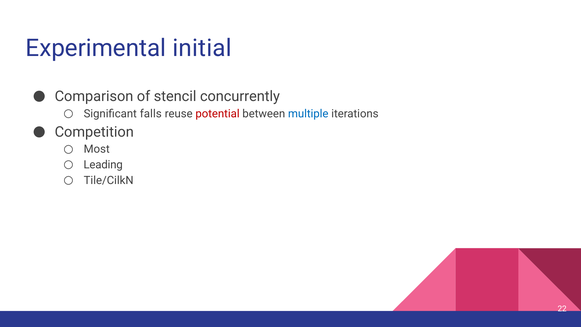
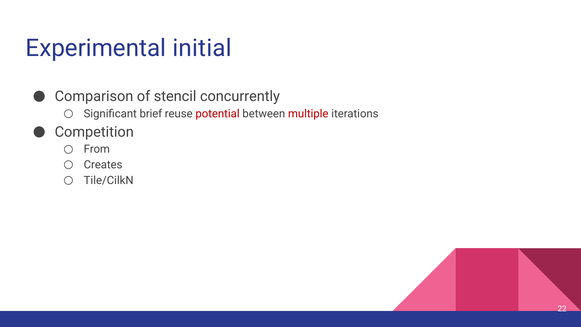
falls: falls -> brief
multiple colour: blue -> red
Most: Most -> From
Leading: Leading -> Creates
